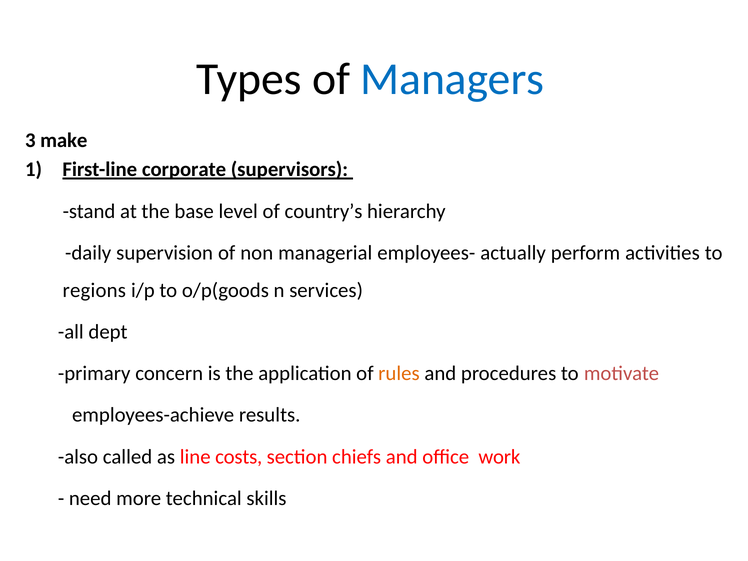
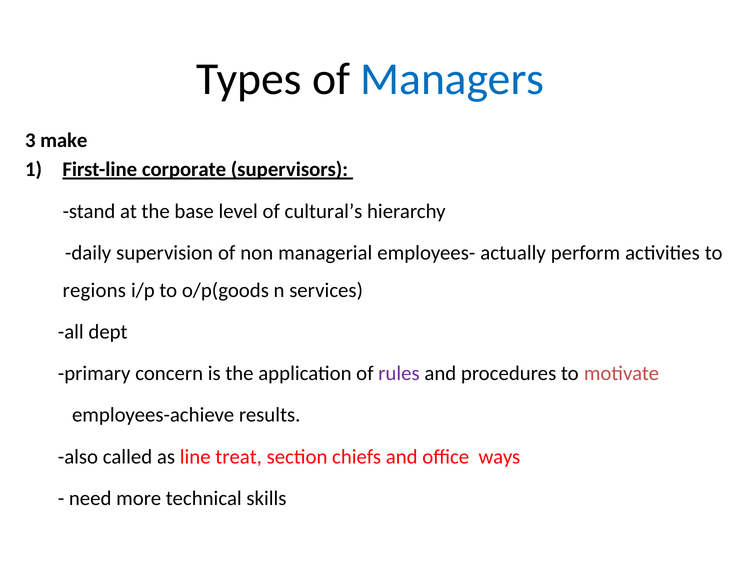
country’s: country’s -> cultural’s
rules colour: orange -> purple
costs: costs -> treat
work: work -> ways
